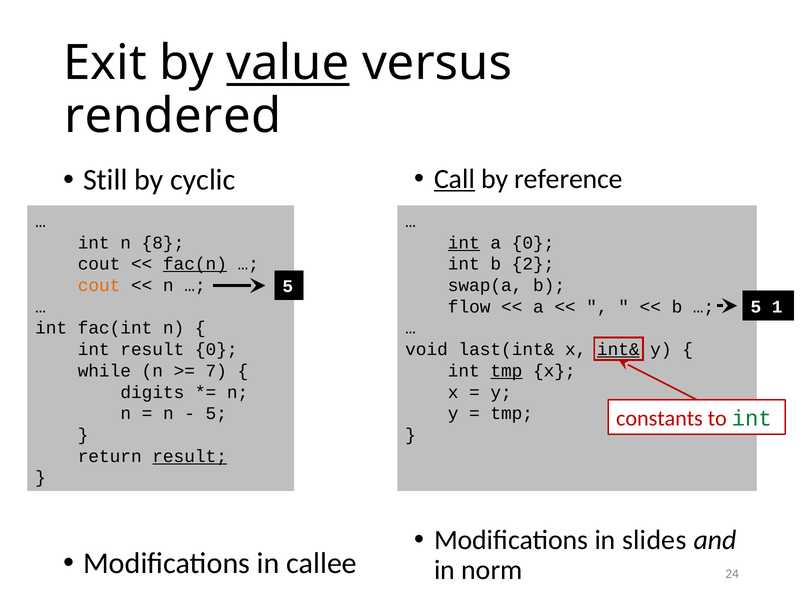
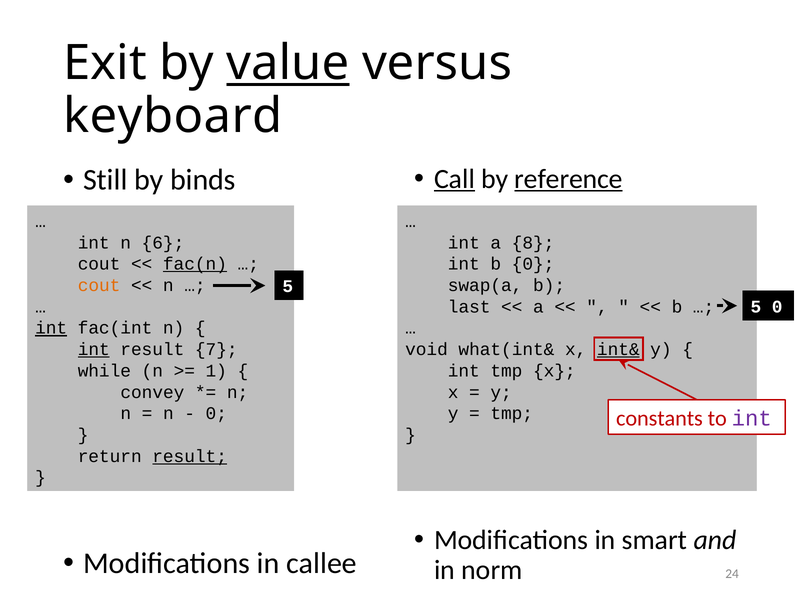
rendered: rendered -> keyboard
cyclic: cyclic -> binds
reference underline: none -> present
8: 8 -> 6
int at (464, 243) underline: present -> none
a 0: 0 -> 8
b 2: 2 -> 0
flow: flow -> last
5 1: 1 -> 0
int at (51, 328) underline: none -> present
int at (94, 350) underline: none -> present
result 0: 0 -> 7
last(int&: last(int& -> what(int&
7: 7 -> 1
tmp at (506, 371) underline: present -> none
digits: digits -> convey
5 at (216, 414): 5 -> 0
int at (752, 419) colour: green -> purple
slides: slides -> smart
